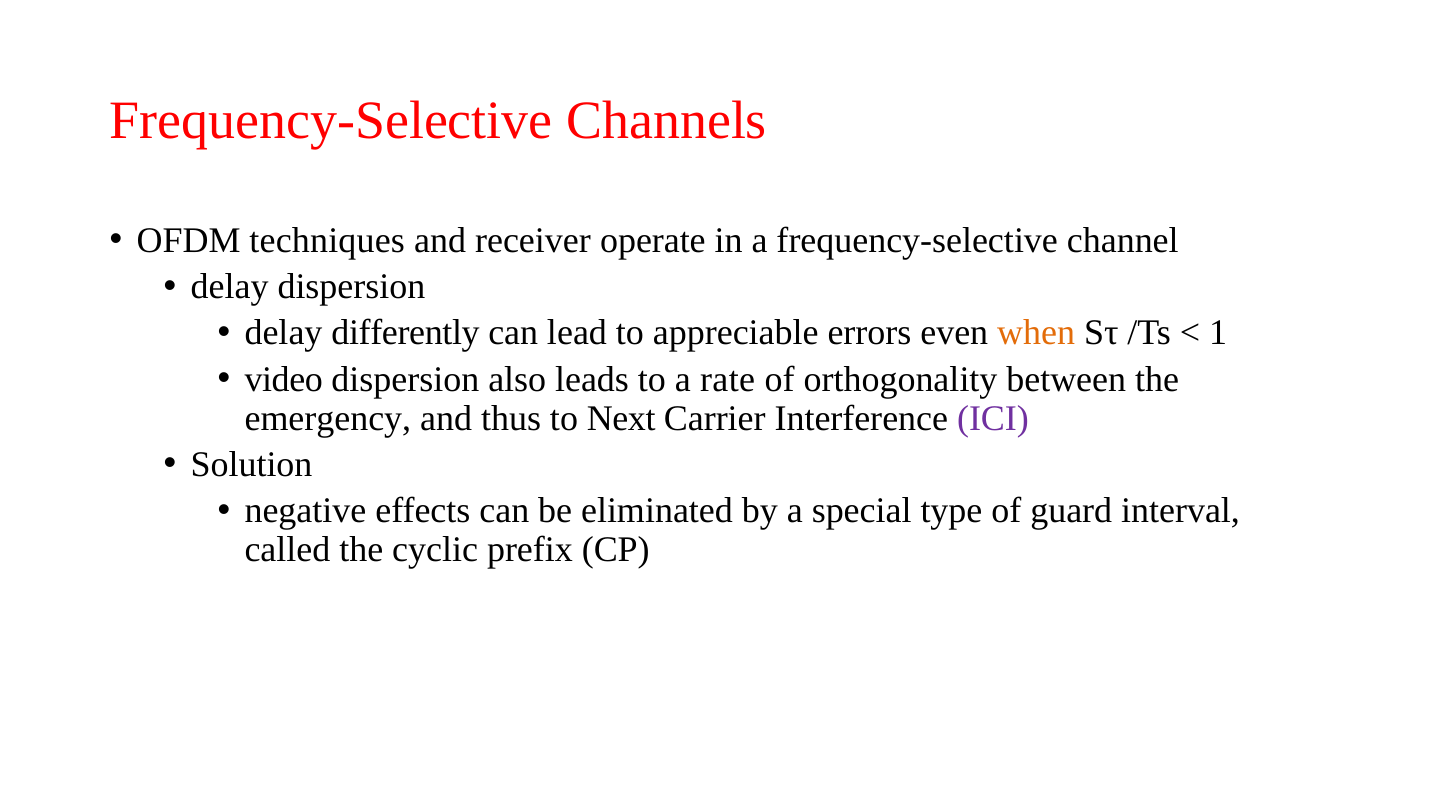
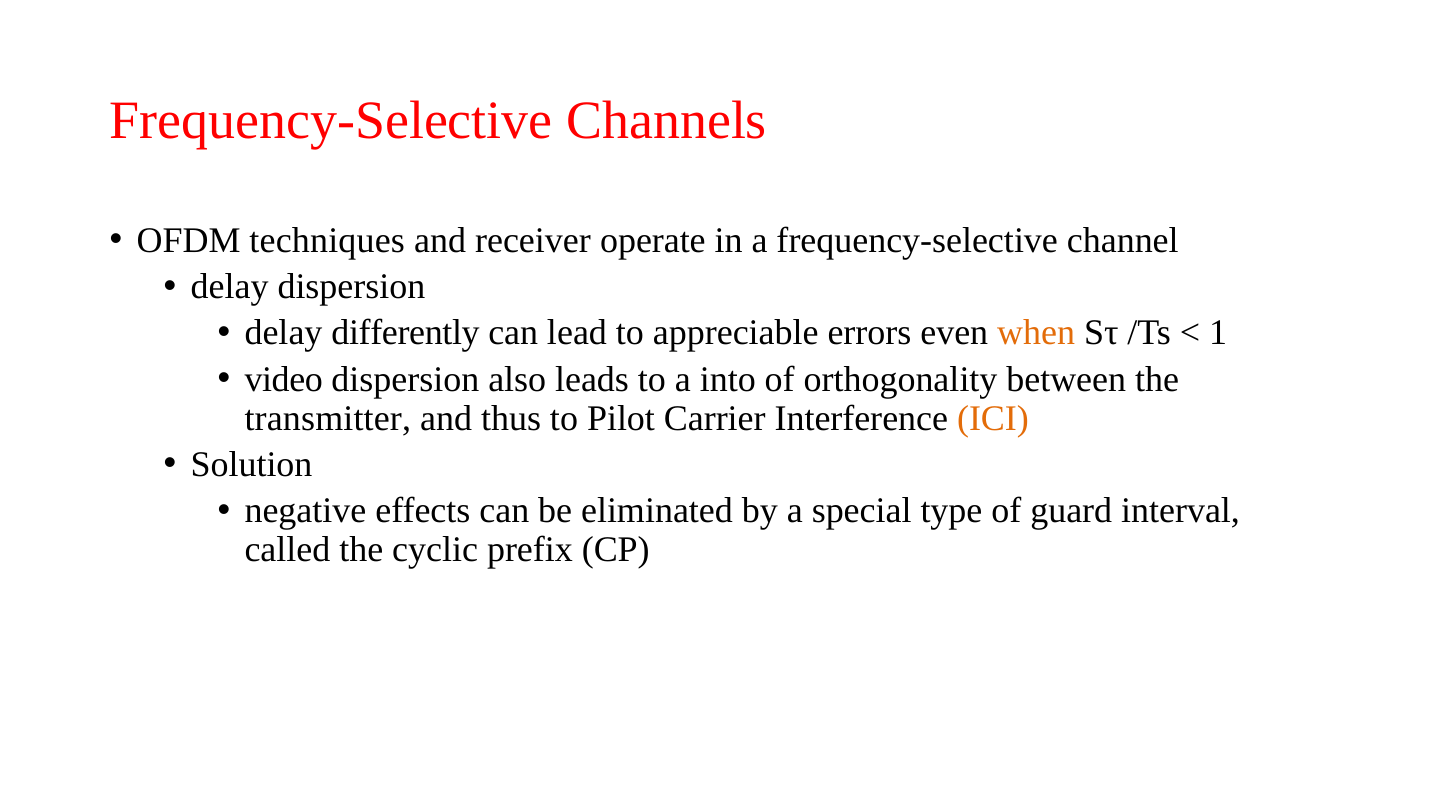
rate: rate -> into
emergency: emergency -> transmitter
Next: Next -> Pilot
ICI colour: purple -> orange
